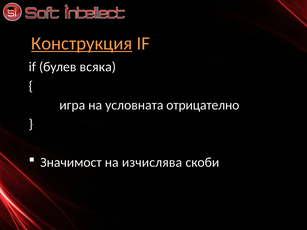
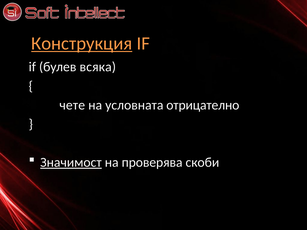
игра: игра -> чете
Значимост underline: none -> present
изчислява: изчислява -> проверява
